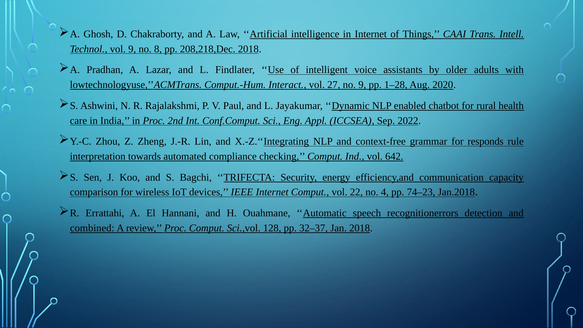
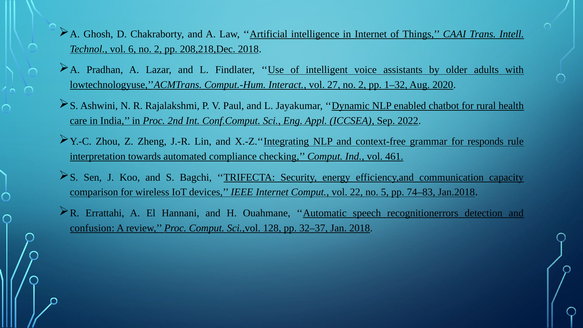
vol 9: 9 -> 6
8 at (158, 49): 8 -> 2
27 no 9: 9 -> 2
1–28: 1–28 -> 1–32
642: 642 -> 461
4: 4 -> 5
74–23: 74–23 -> 74–83
combined: combined -> confusion
